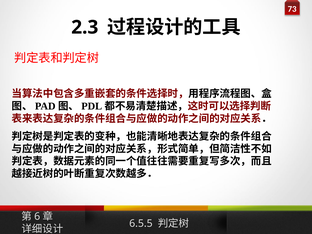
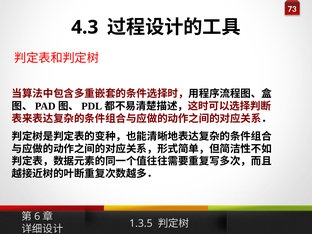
2.3: 2.3 -> 4.3
6.5.5: 6.5.5 -> 1.3.5
